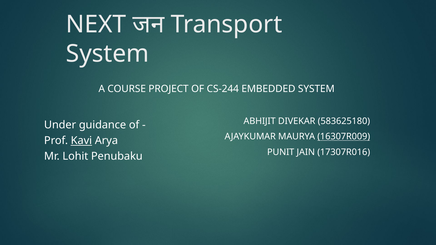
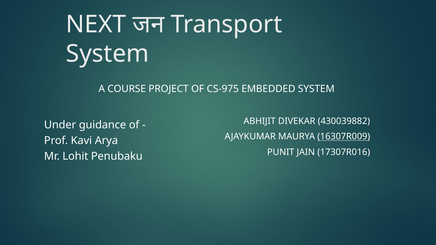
CS-244: CS-244 -> CS-975
583625180: 583625180 -> 430039882
Kavi underline: present -> none
